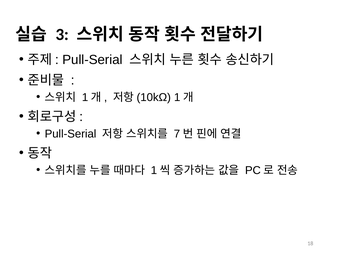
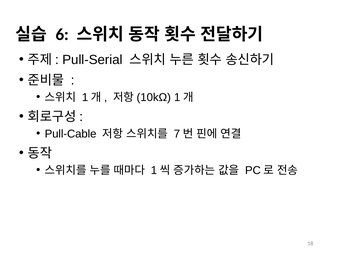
3: 3 -> 6
Pull-Serial at (71, 134): Pull-Serial -> Pull-Cable
